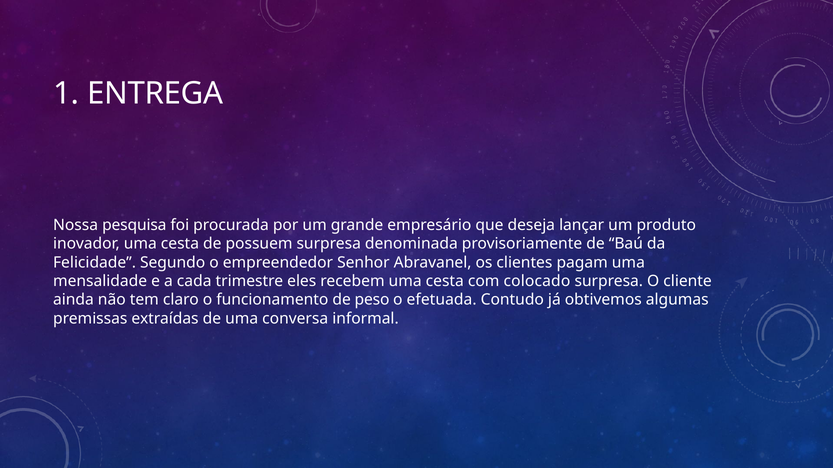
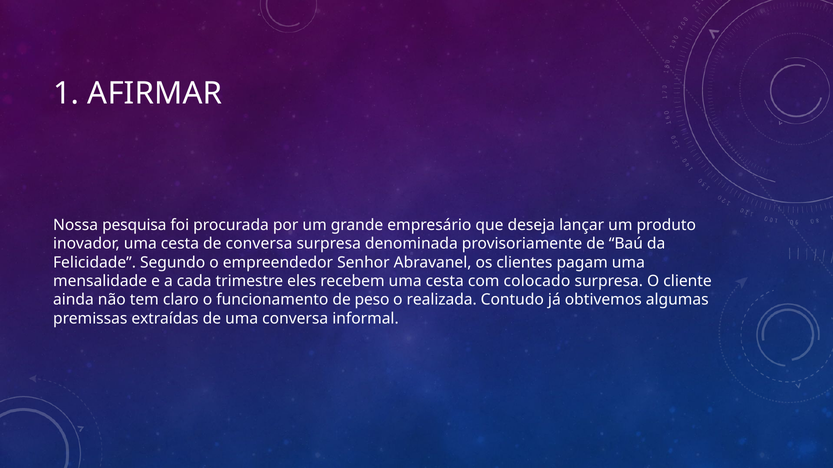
ENTREGA: ENTREGA -> AFIRMAR
de possuem: possuem -> conversa
efetuada: efetuada -> realizada
